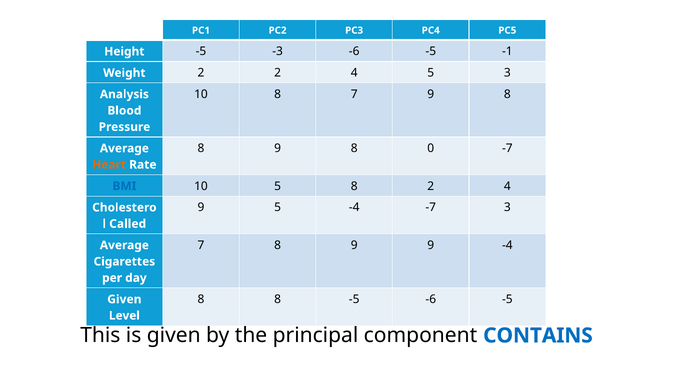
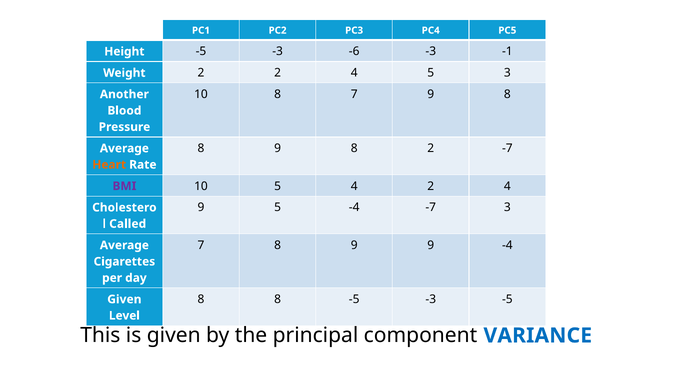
-3 -6 -5: -5 -> -3
Analysis: Analysis -> Another
8 0: 0 -> 2
BMI colour: blue -> purple
5 8: 8 -> 4
8 -5 -6: -6 -> -3
CONTAINS: CONTAINS -> VARIANCE
